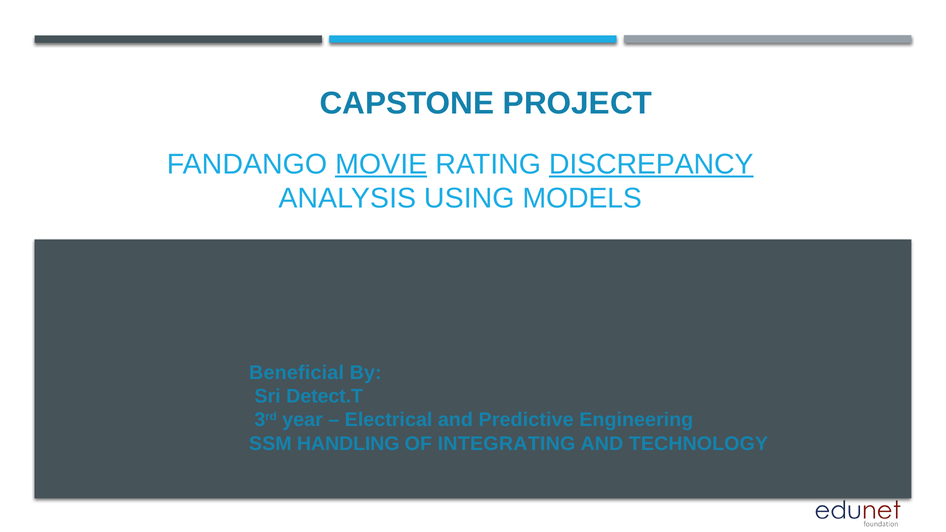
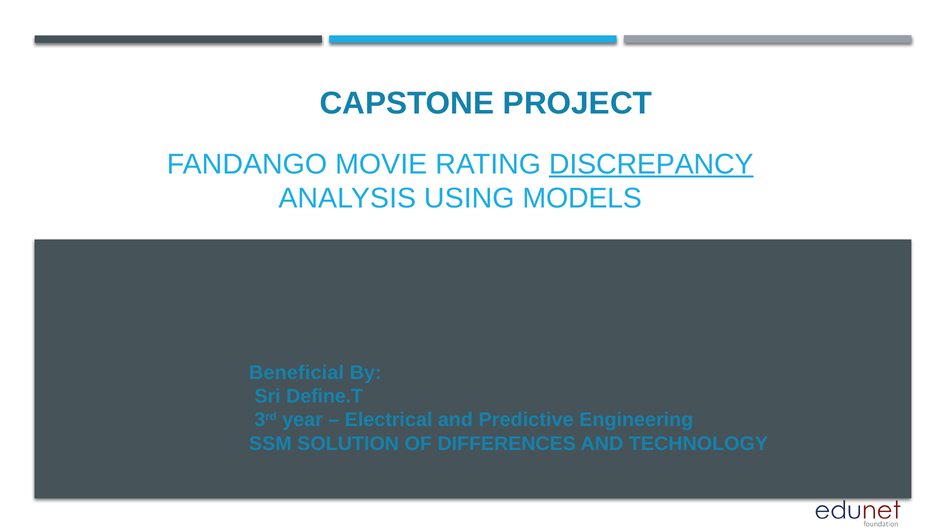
MOVIE underline: present -> none
Detect.T: Detect.T -> Define.T
HANDLING: HANDLING -> SOLUTION
INTEGRATING: INTEGRATING -> DIFFERENCES
